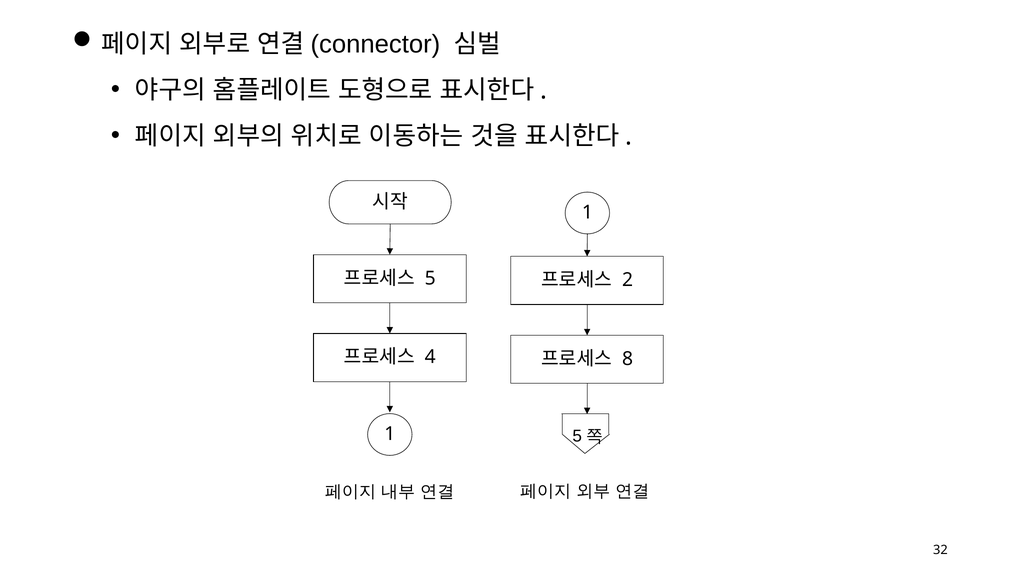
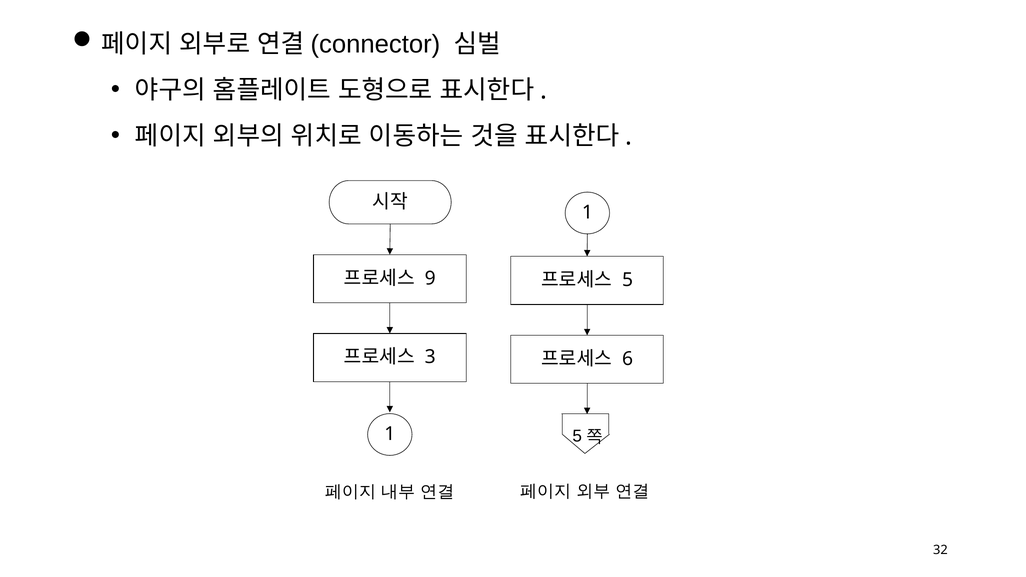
5: 5 -> 9
2: 2 -> 5
4: 4 -> 3
8: 8 -> 6
